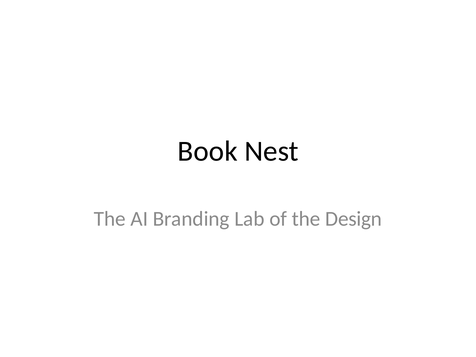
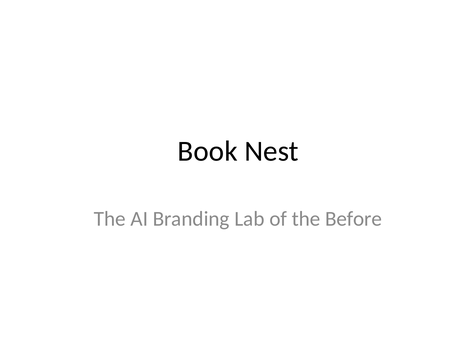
Design: Design -> Before
